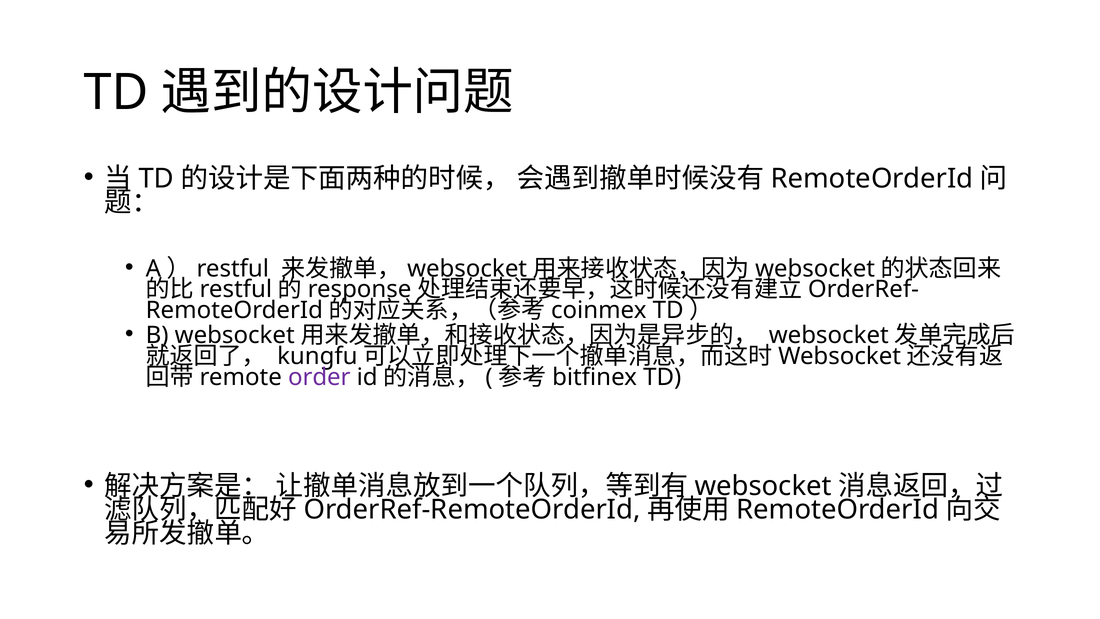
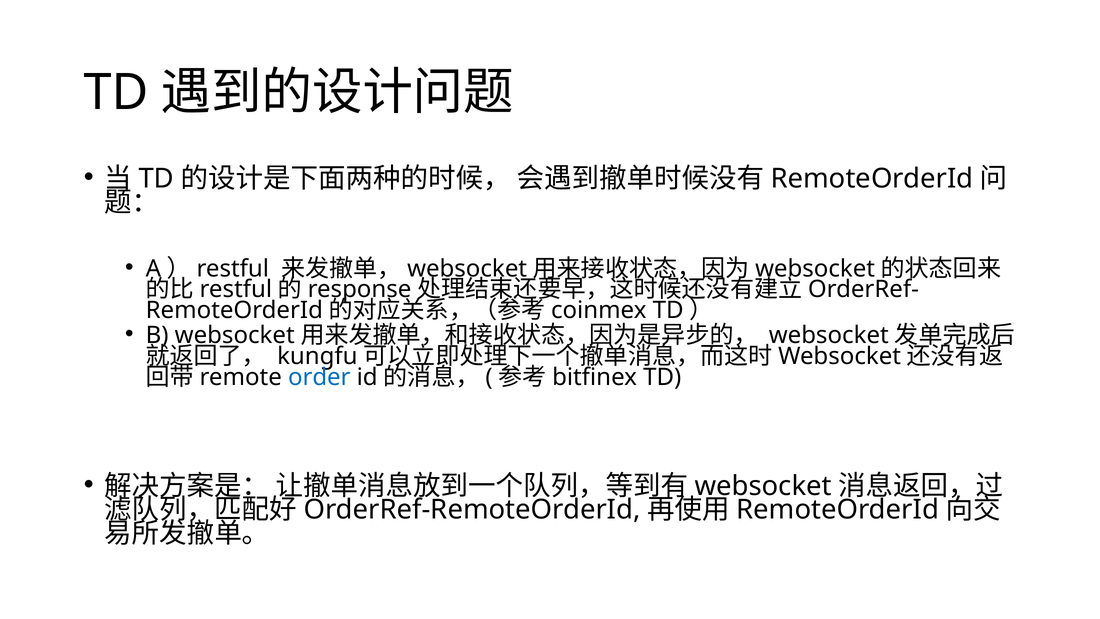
order colour: purple -> blue
